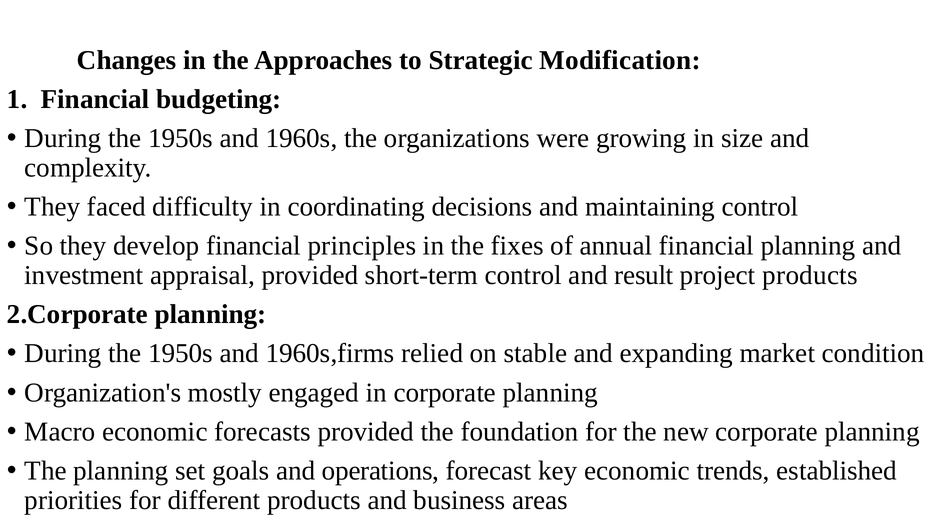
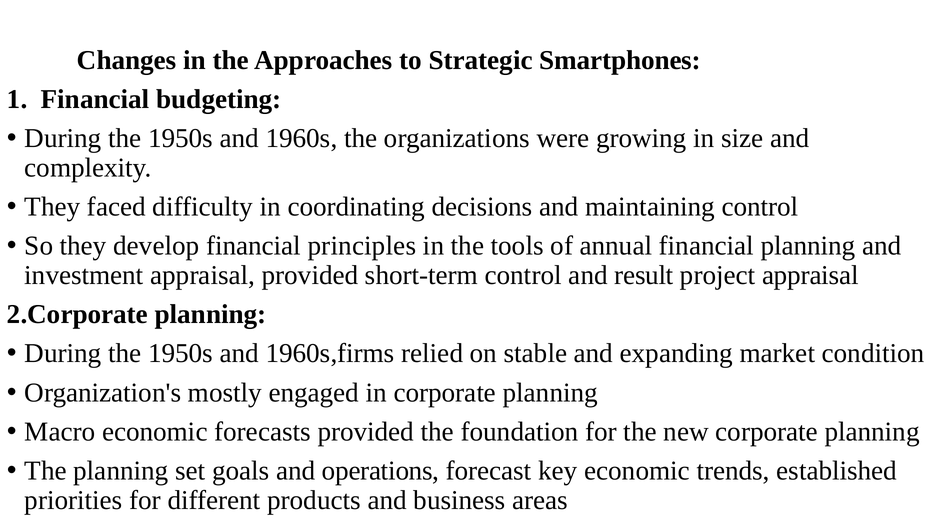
Modification: Modification -> Smartphones
fixes: fixes -> tools
project products: products -> appraisal
